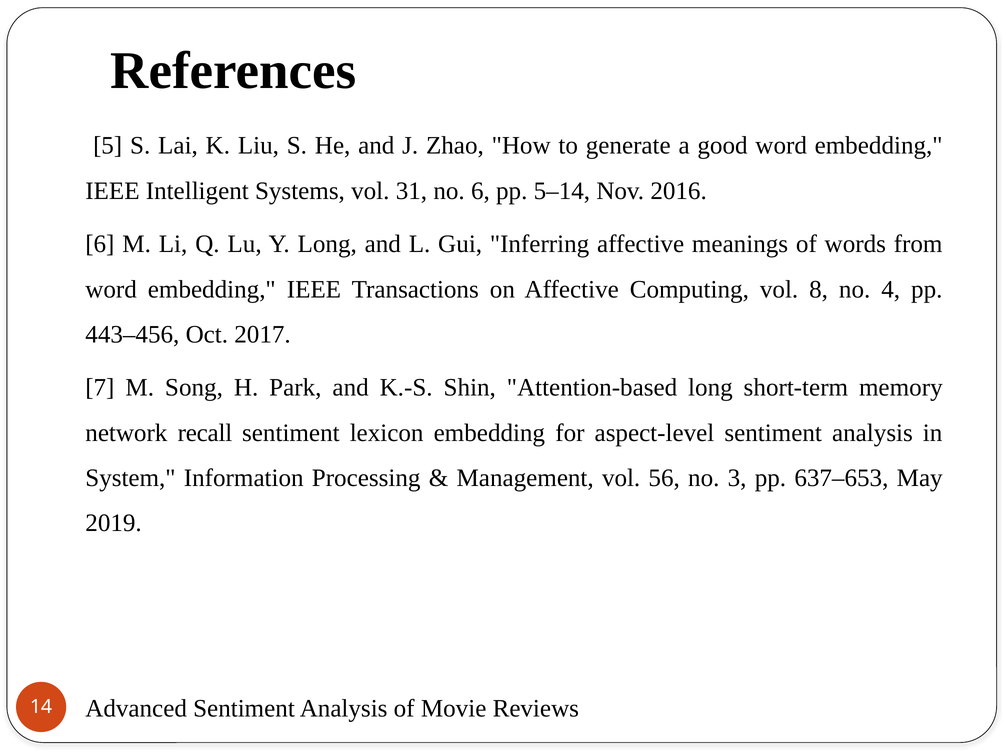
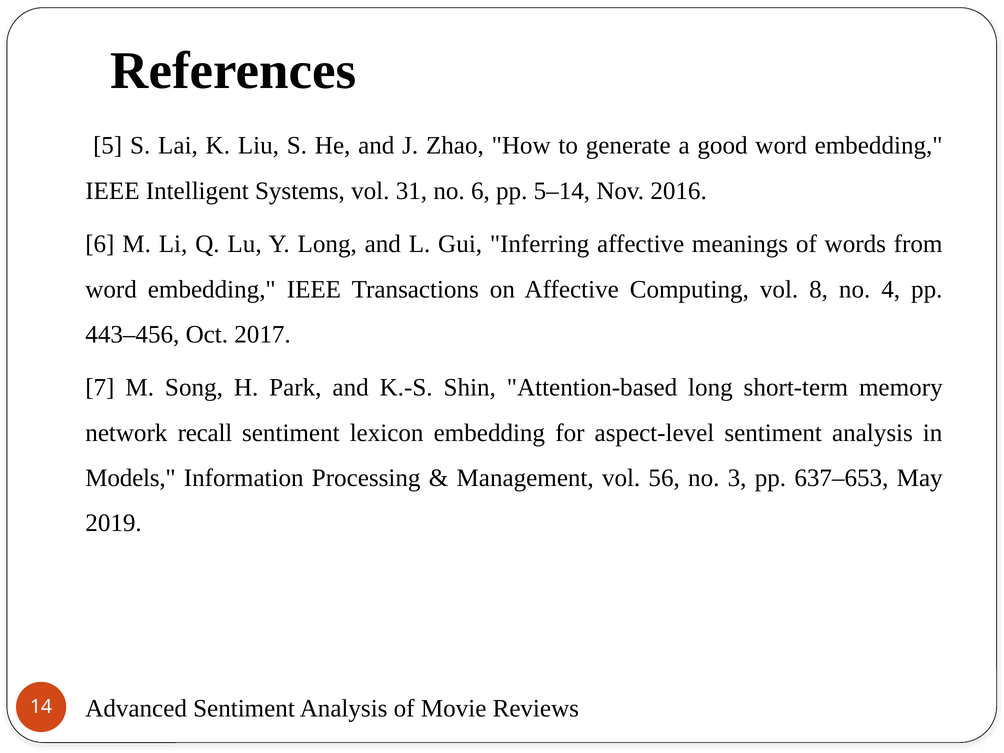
System: System -> Models
